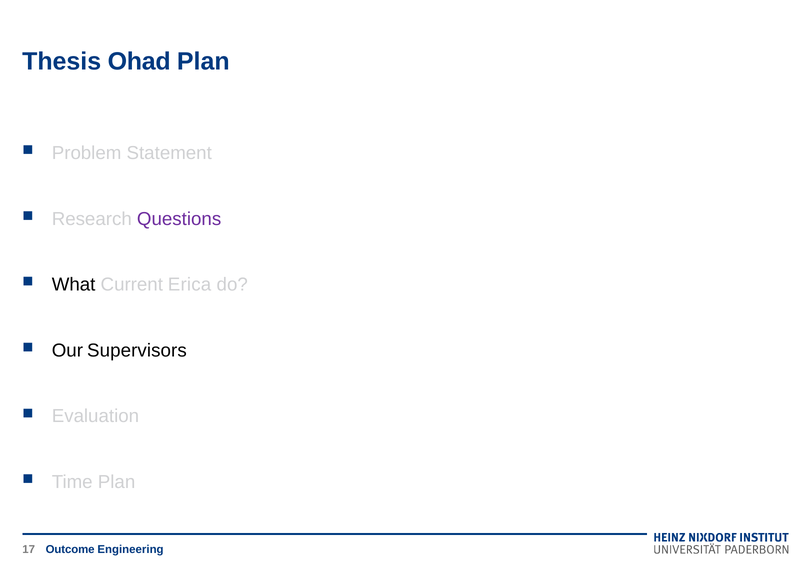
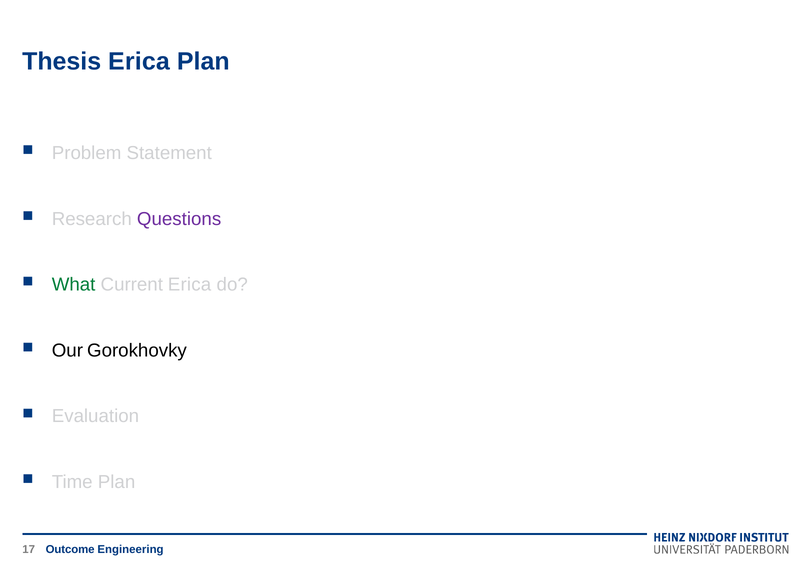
Thesis Ohad: Ohad -> Erica
What colour: black -> green
Supervisors: Supervisors -> Gorokhovky
